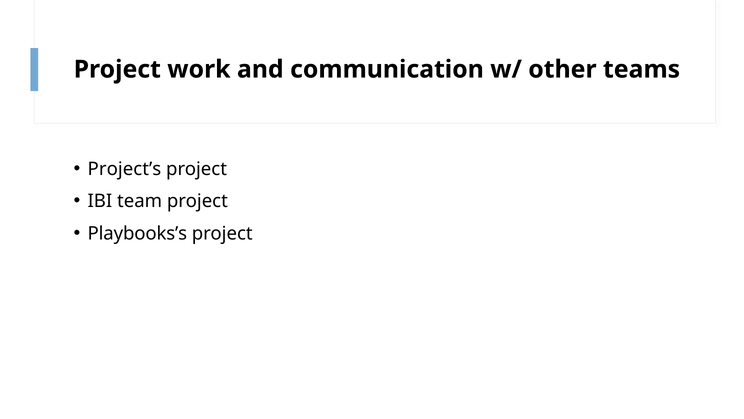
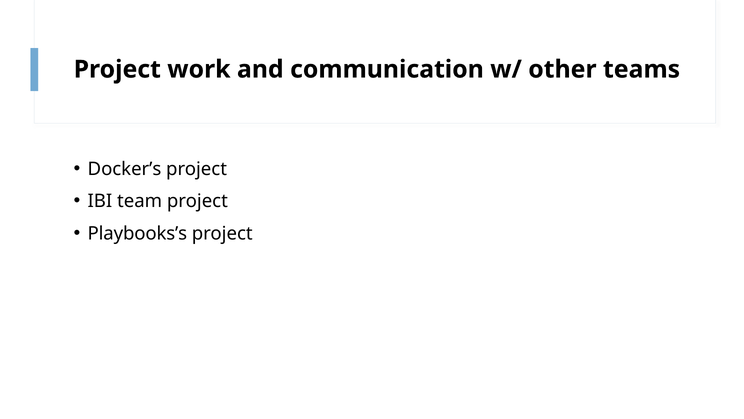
Project’s: Project’s -> Docker’s
